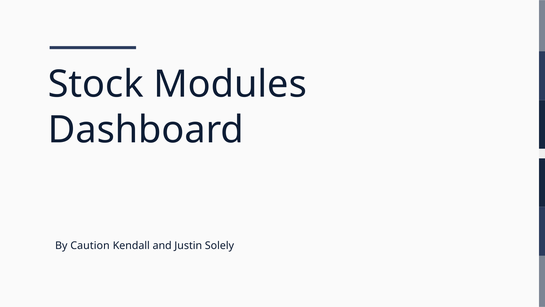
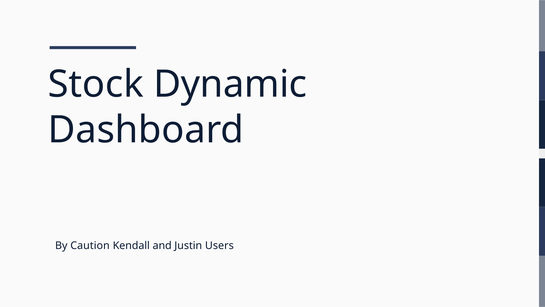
Modules: Modules -> Dynamic
Solely: Solely -> Users
